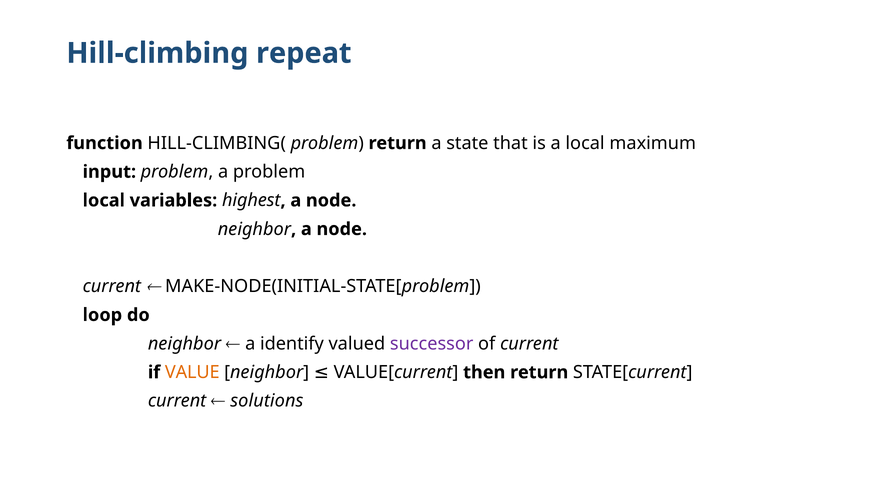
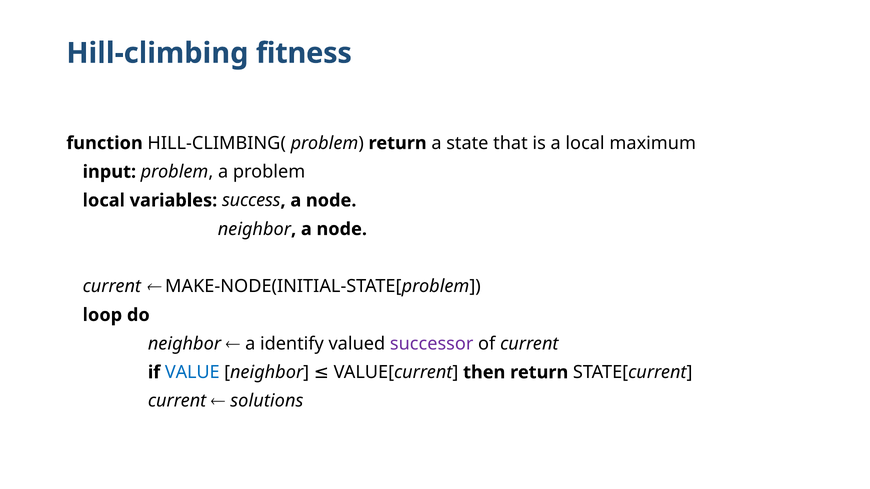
repeat: repeat -> fitness
highest: highest -> success
VALUE colour: orange -> blue
